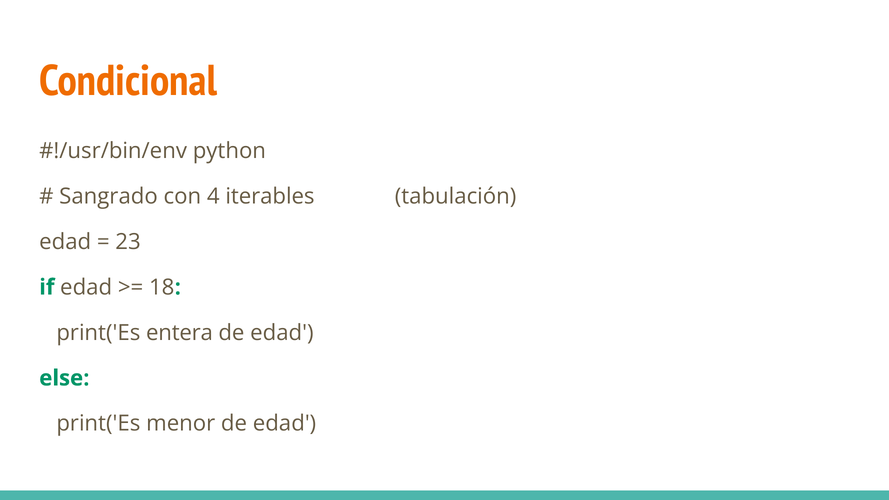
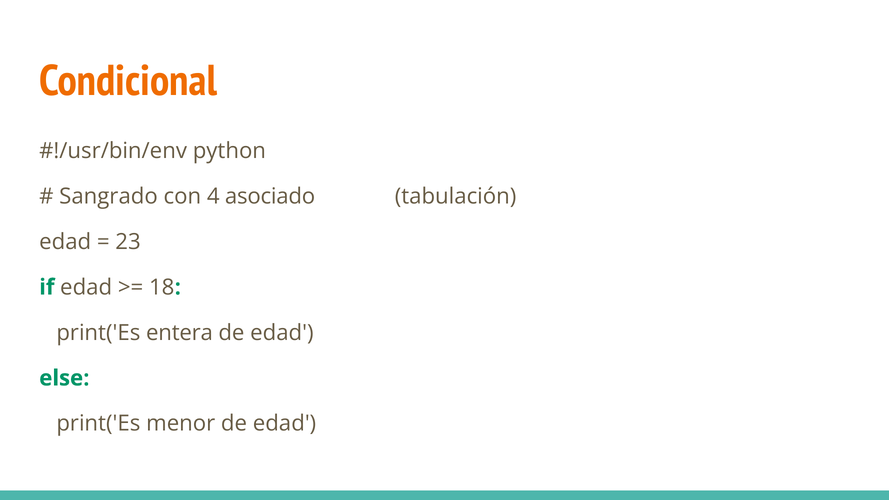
iterables: iterables -> asociado
